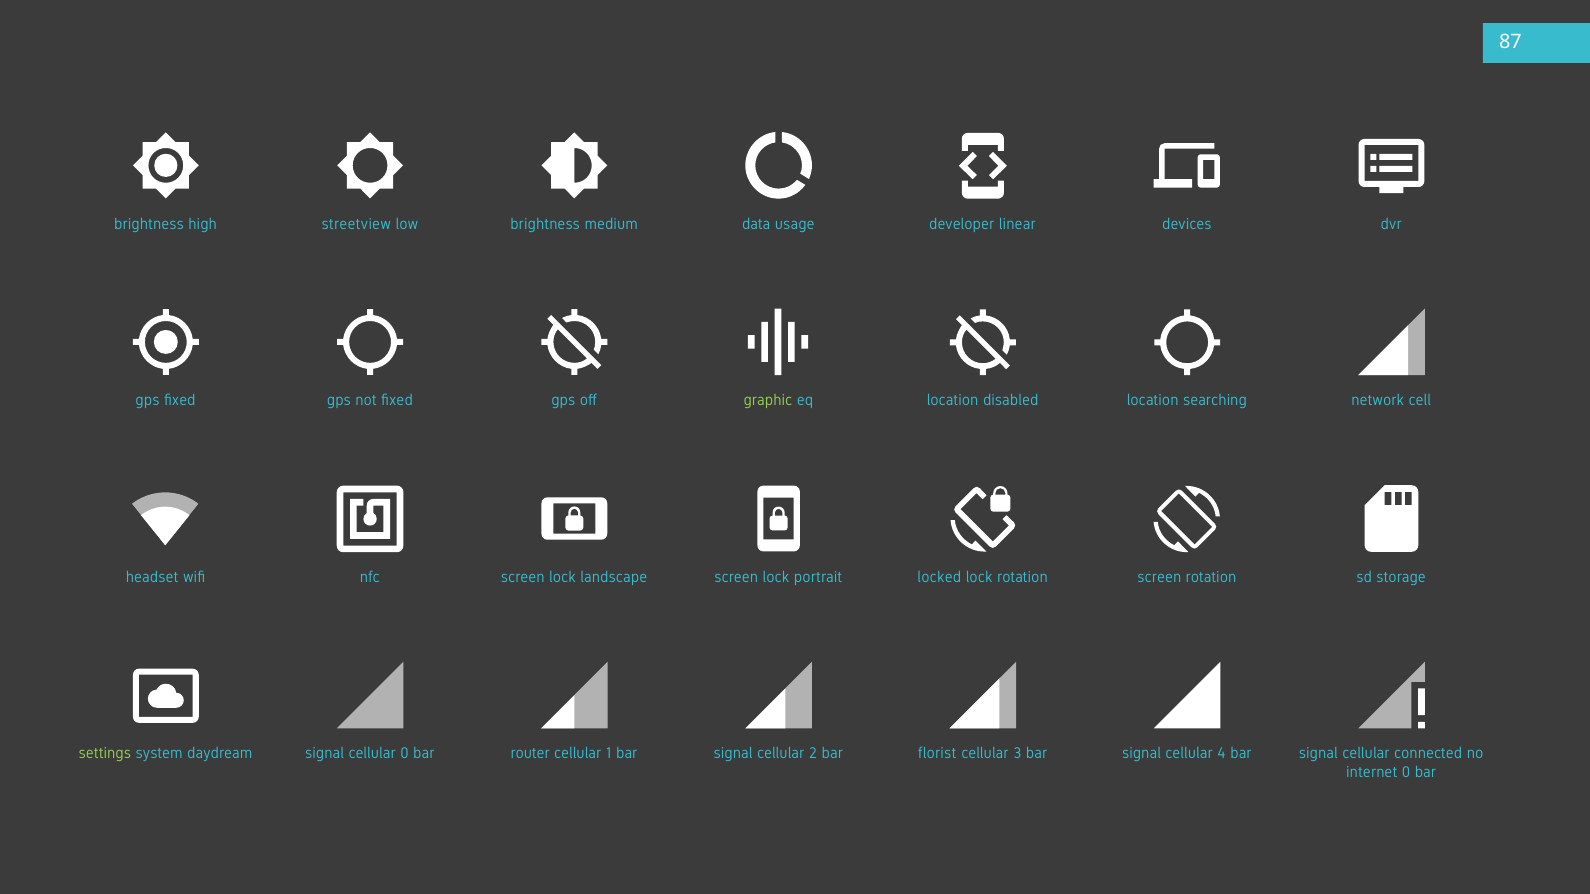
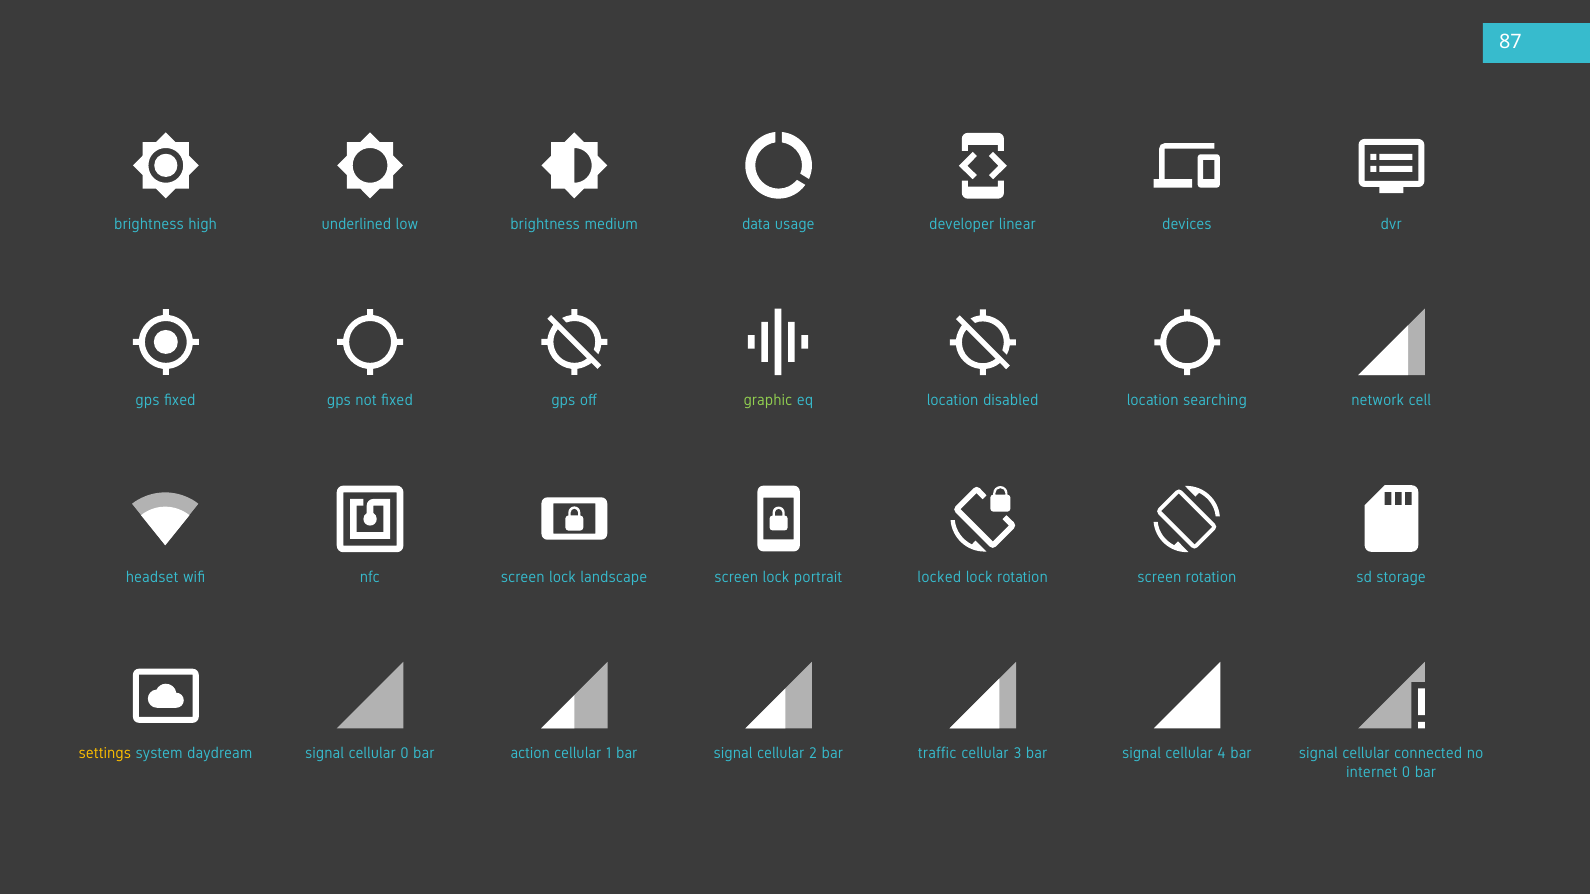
streetview: streetview -> underlined
settings colour: light green -> yellow
router: router -> action
florist: florist -> traffic
